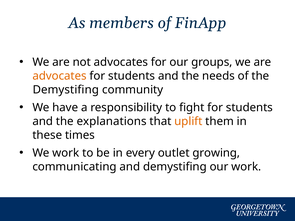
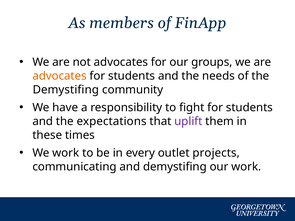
explanations: explanations -> expectations
uplift colour: orange -> purple
growing: growing -> projects
